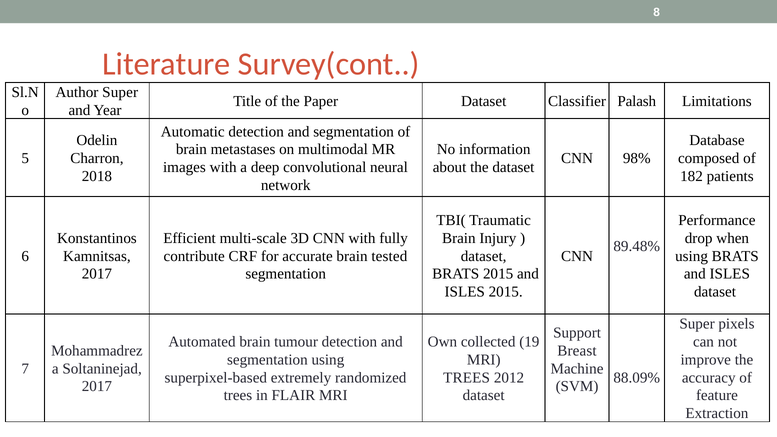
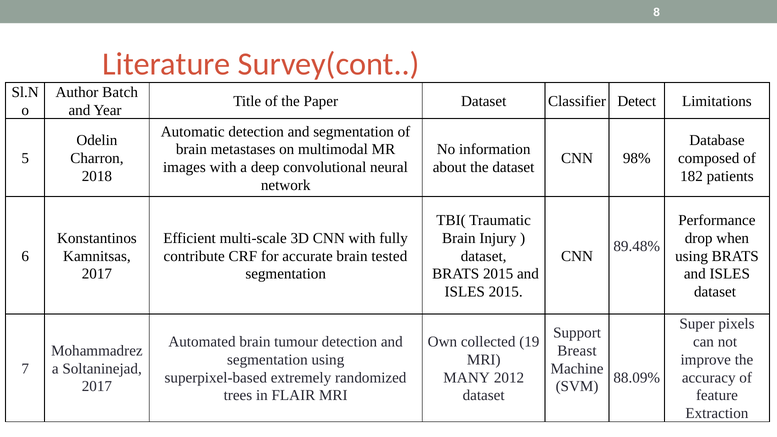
Author Super: Super -> Batch
Palash: Palash -> Detect
TREES at (467, 378): TREES -> MANY
